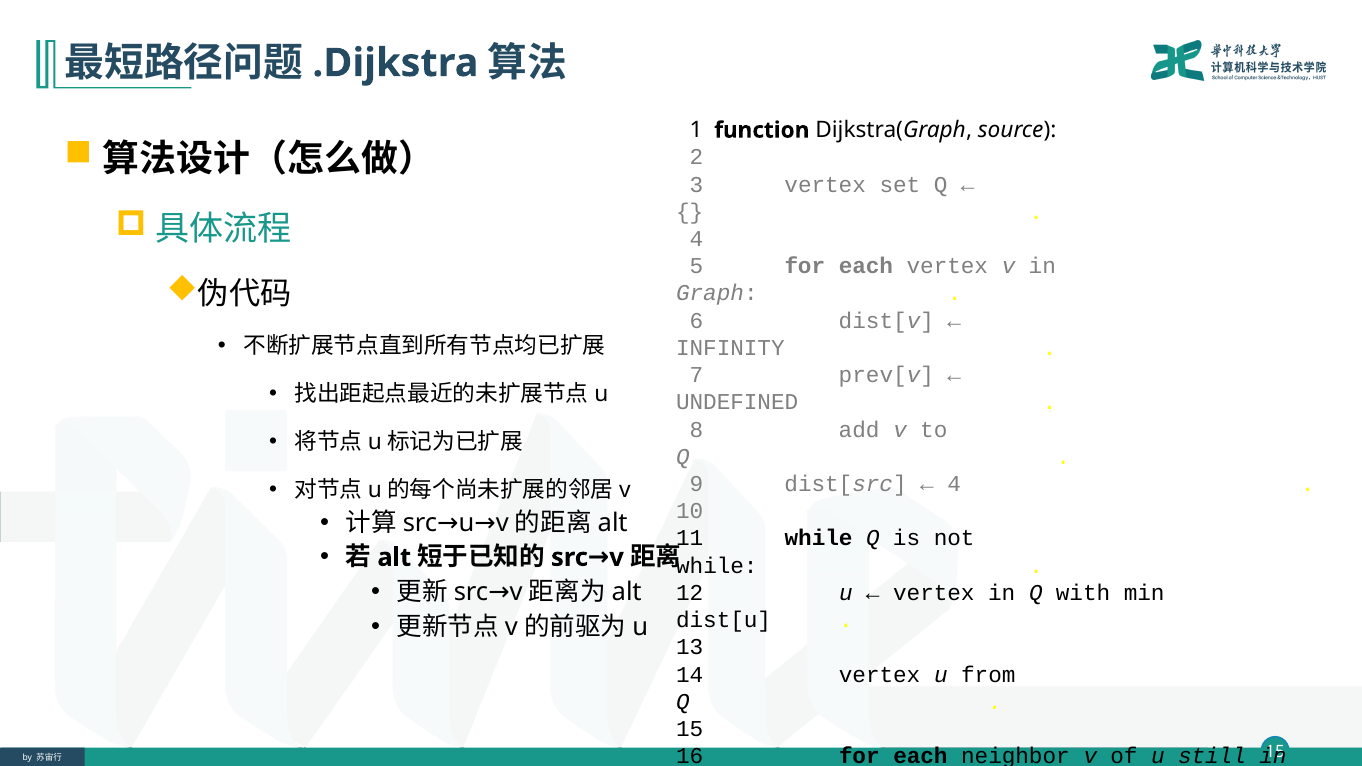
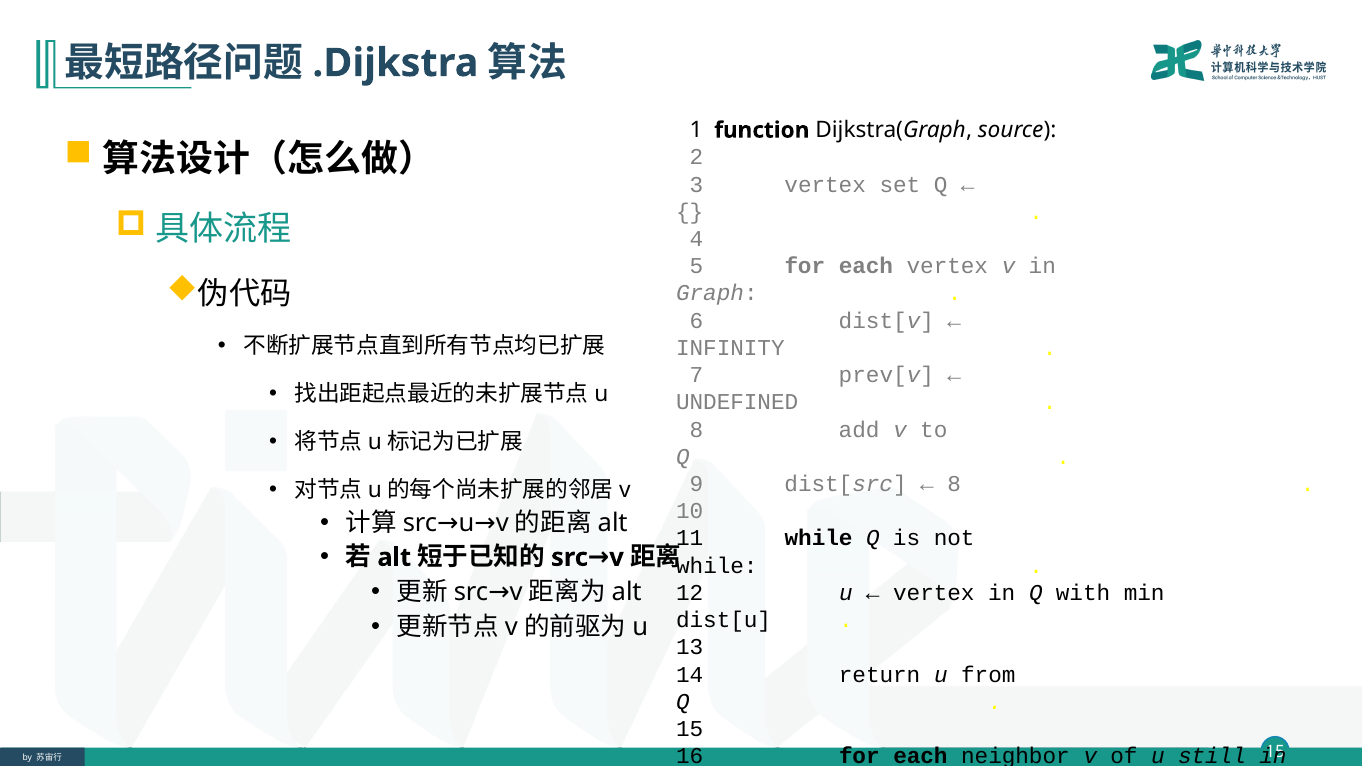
4 at (954, 484): 4 -> 8
14 vertex: vertex -> return
